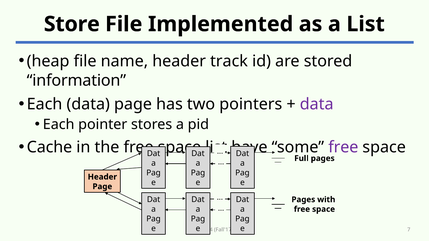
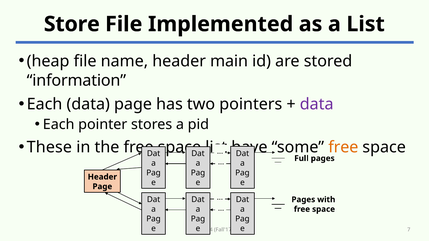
track: track -> main
Cache: Cache -> These
free at (343, 148) colour: purple -> orange
